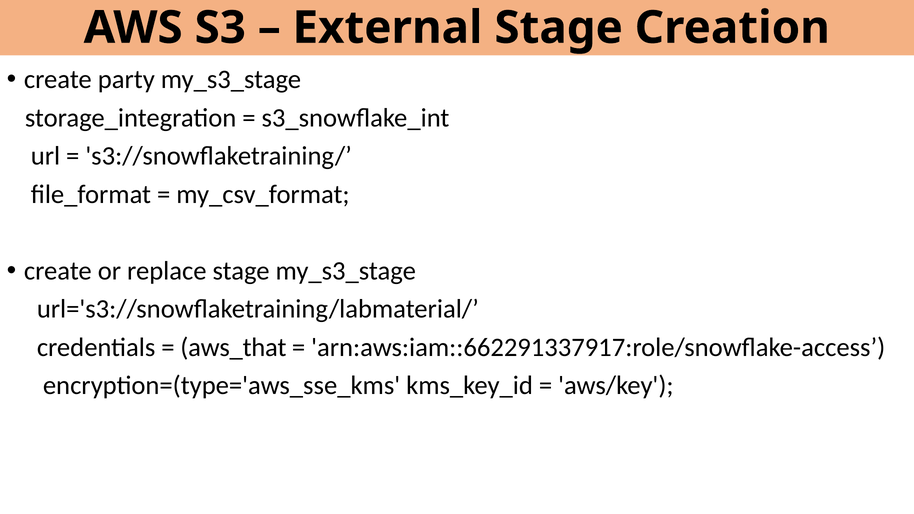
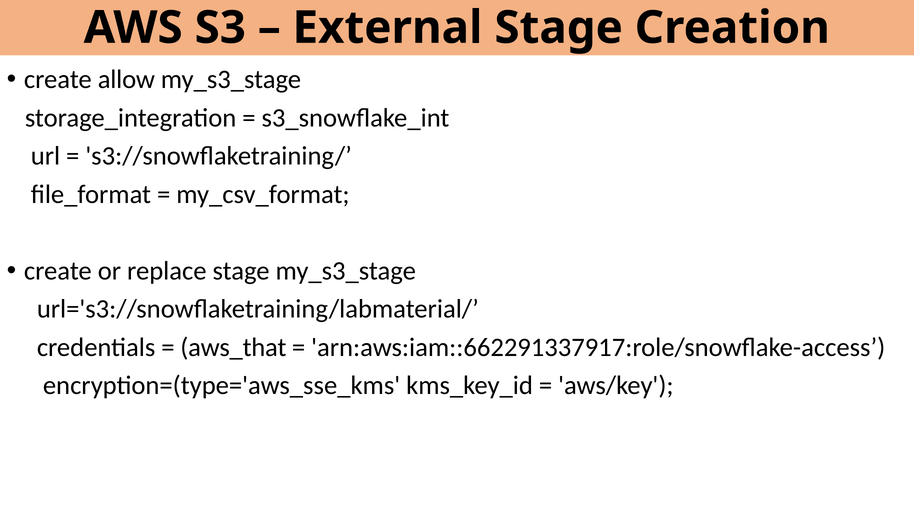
party: party -> allow
